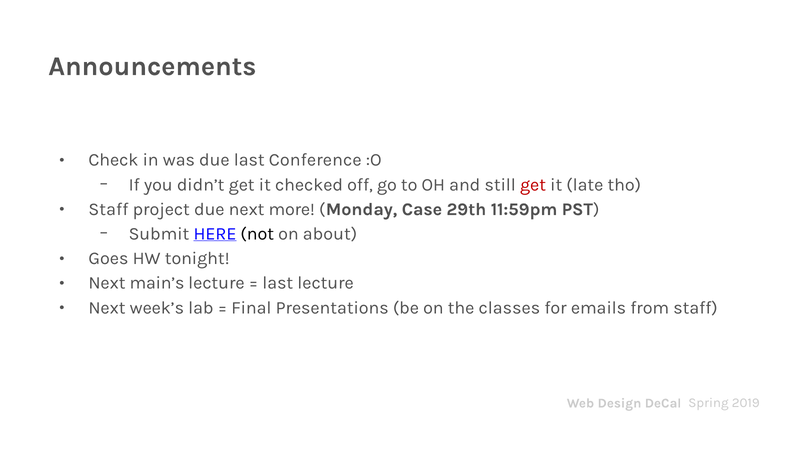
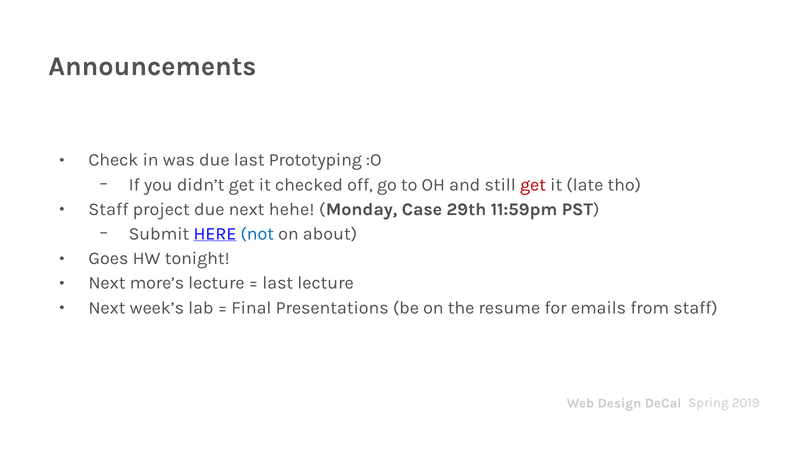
Conference: Conference -> Prototyping
more: more -> hehe
not colour: black -> blue
main’s: main’s -> more’s
classes: classes -> resume
